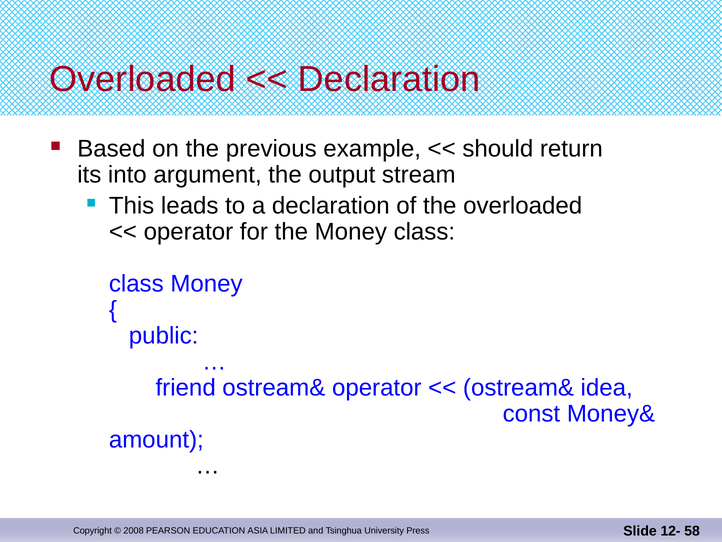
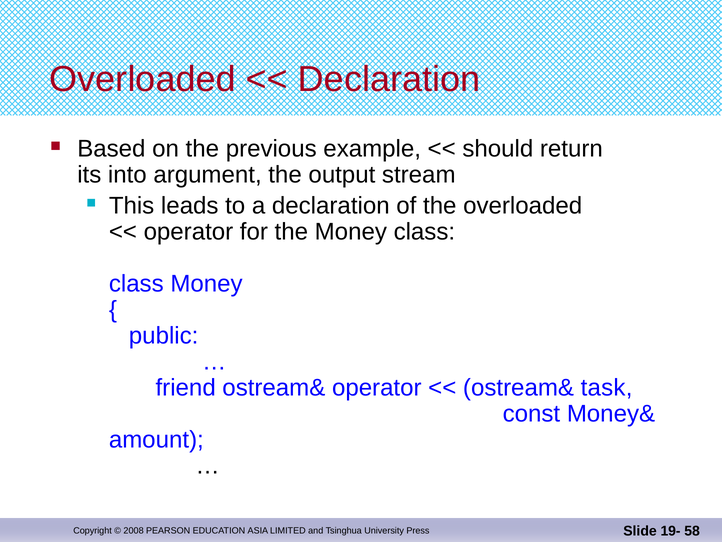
idea: idea -> task
12-: 12- -> 19-
